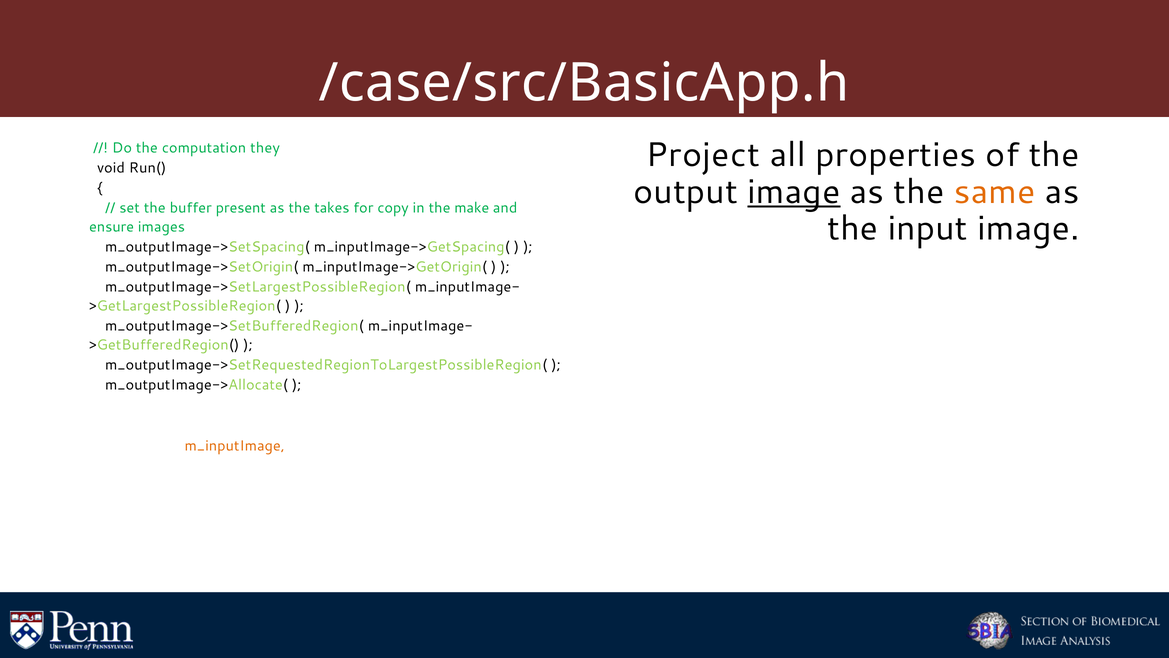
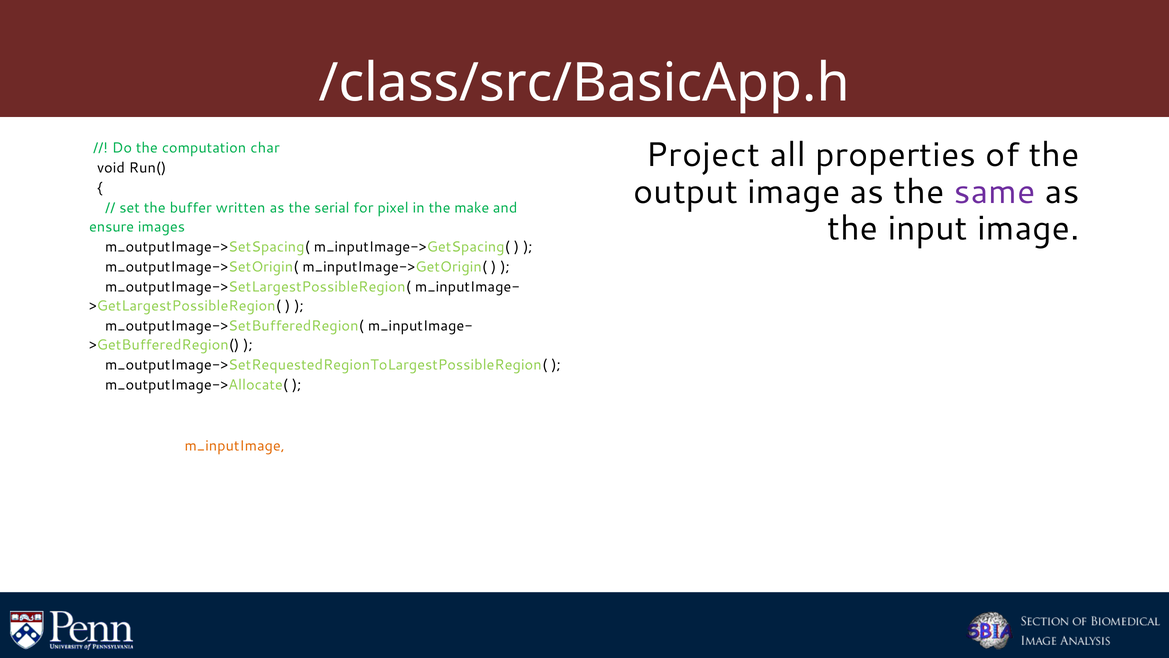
/case/src/BasicApp.h: /case/src/BasicApp.h -> /class/src/BasicApp.h
they: they -> char
image at (794, 192) underline: present -> none
same colour: orange -> purple
present: present -> written
takes: takes -> serial
copy: copy -> pixel
